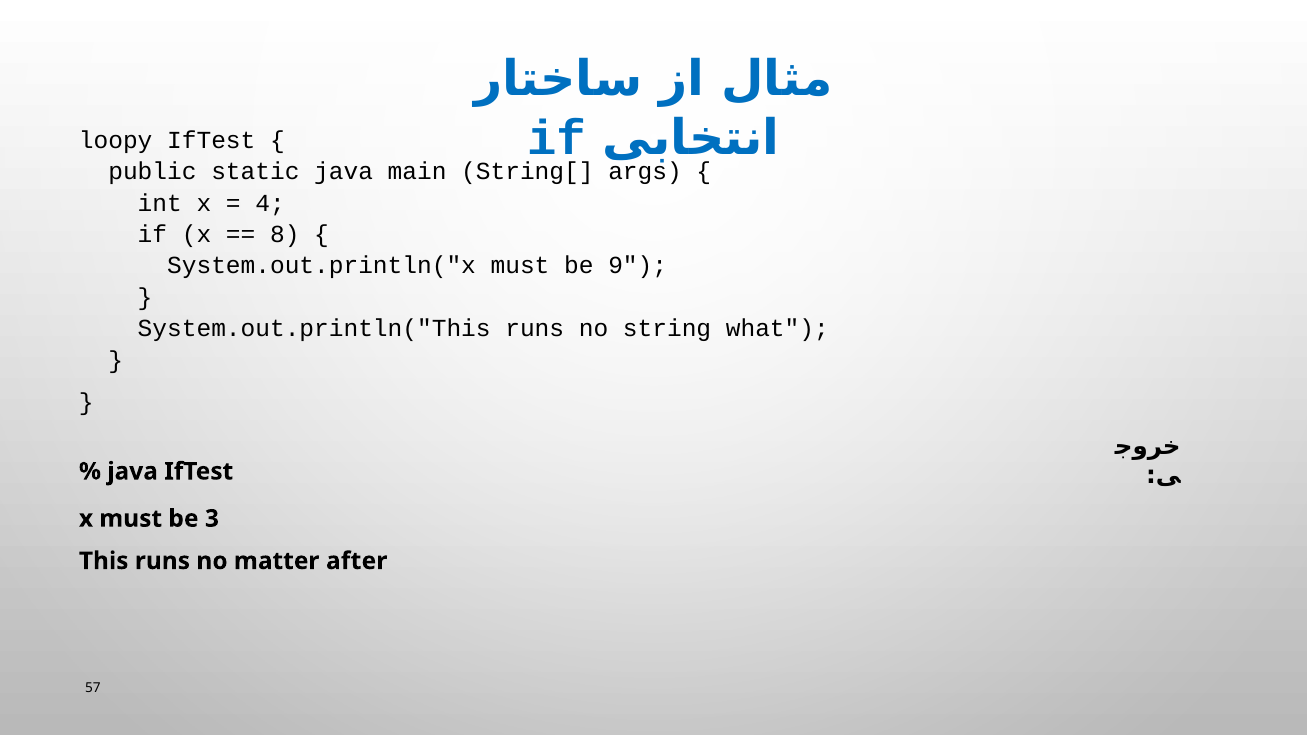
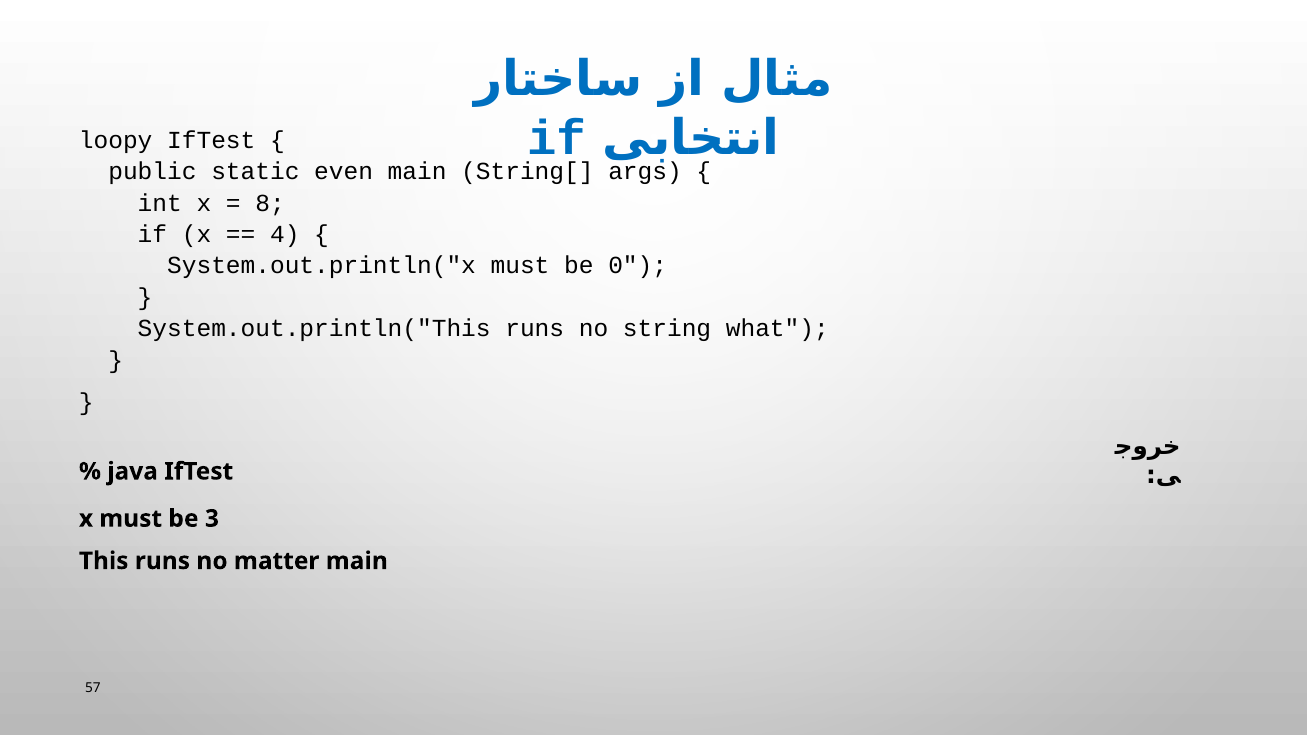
static java: java -> even
4: 4 -> 8
8: 8 -> 4
9: 9 -> 0
matter after: after -> main
